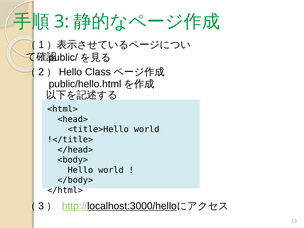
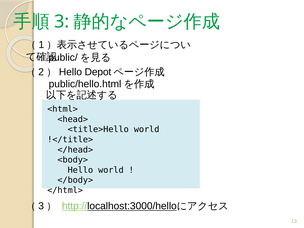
Class: Class -> Depot
